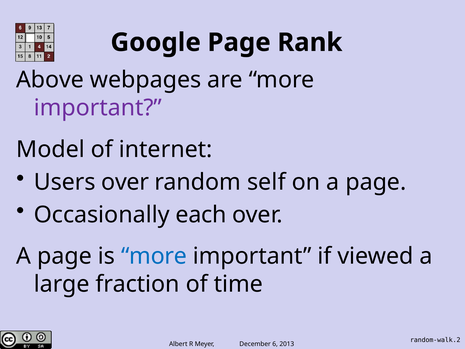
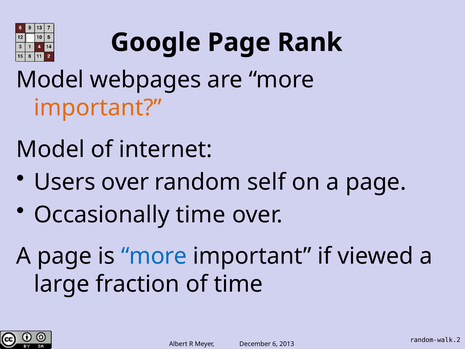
Above at (50, 80): Above -> Model
important at (98, 108) colour: purple -> orange
Occasionally each: each -> time
